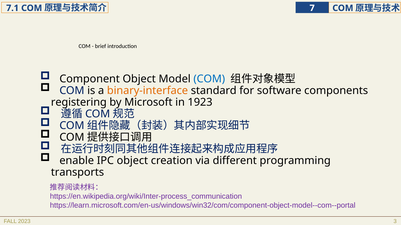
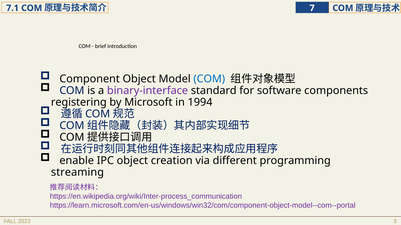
binary-interface colour: orange -> purple
1923: 1923 -> 1994
transports: transports -> streaming
